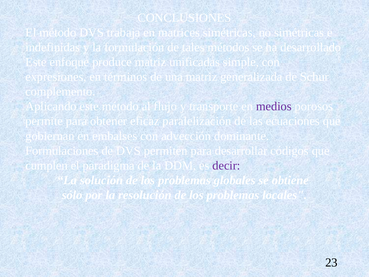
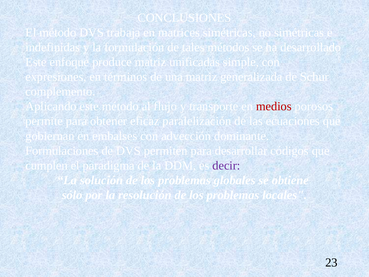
medios colour: purple -> red
